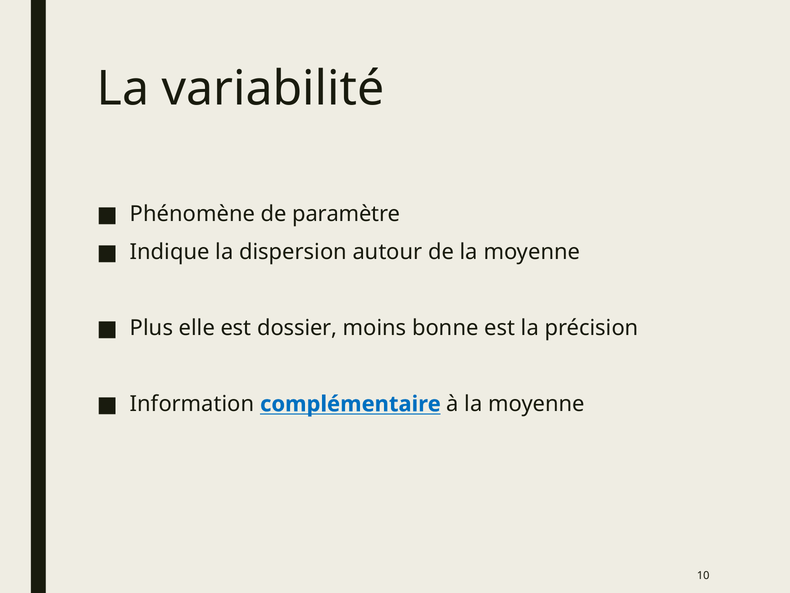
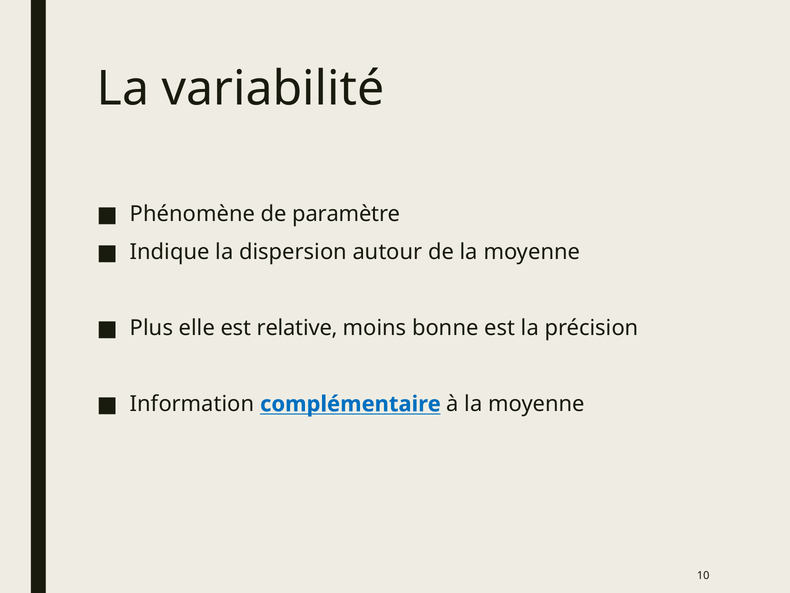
dossier: dossier -> relative
